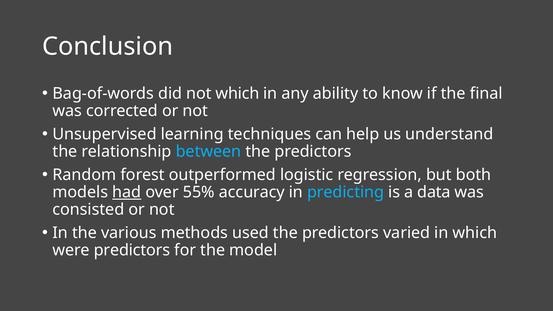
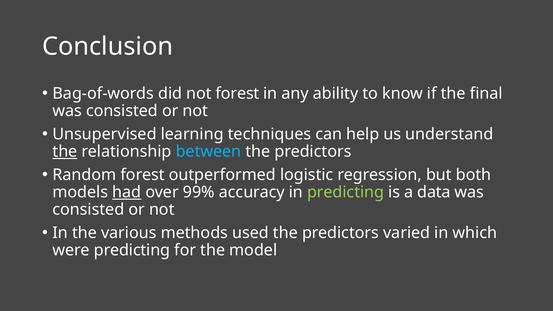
not which: which -> forest
corrected at (122, 111): corrected -> consisted
the at (65, 152) underline: none -> present
55%: 55% -> 99%
predicting at (346, 192) colour: light blue -> light green
were predictors: predictors -> predicting
